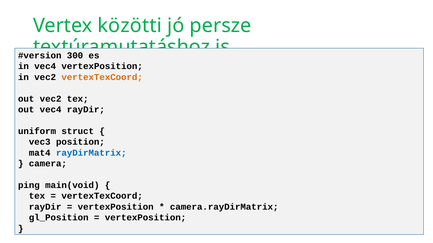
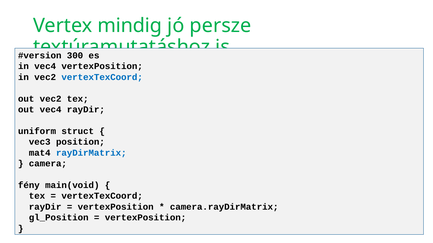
közötti: közötti -> mindig
vertexTexCoord at (102, 77) colour: orange -> blue
ping: ping -> fény
